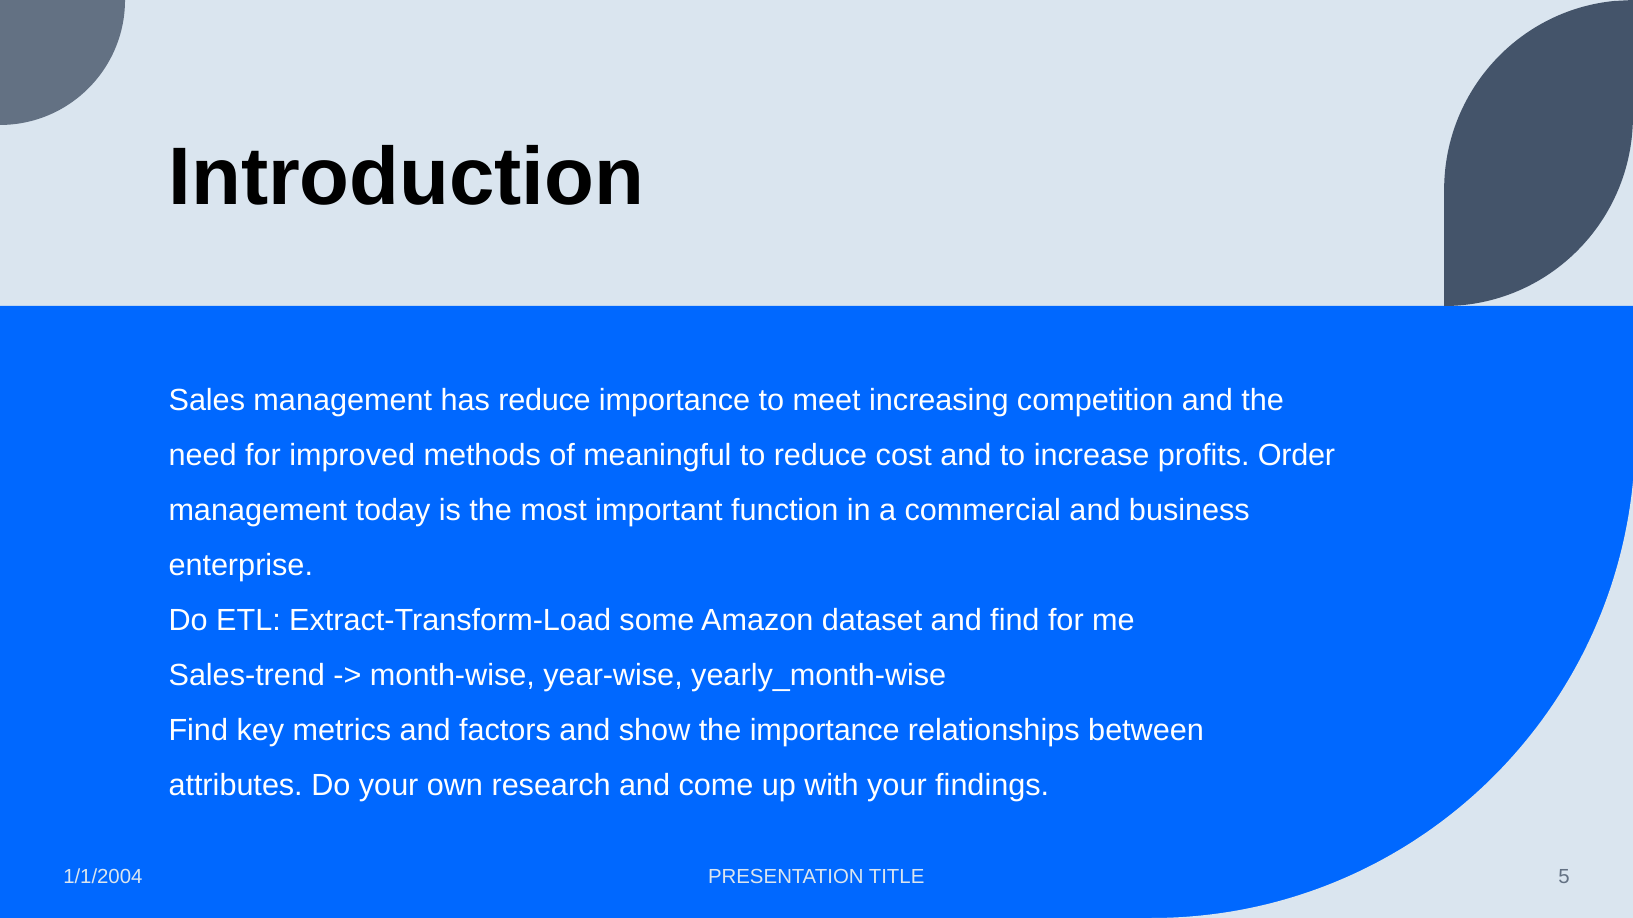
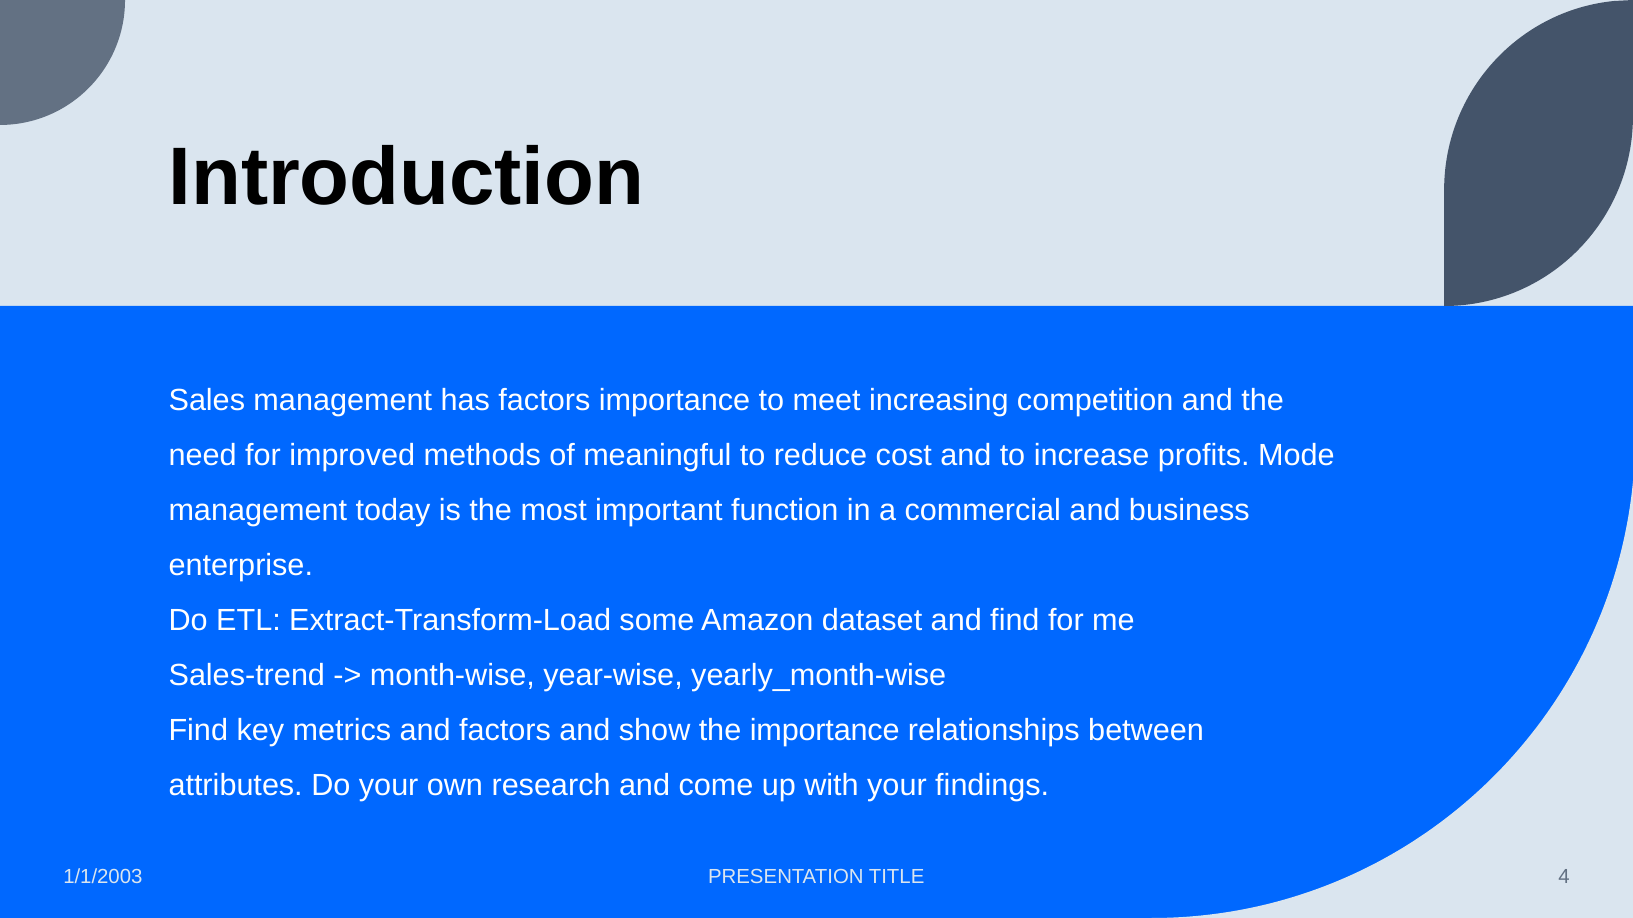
has reduce: reduce -> factors
Order: Order -> Mode
1/1/2004: 1/1/2004 -> 1/1/2003
5: 5 -> 4
